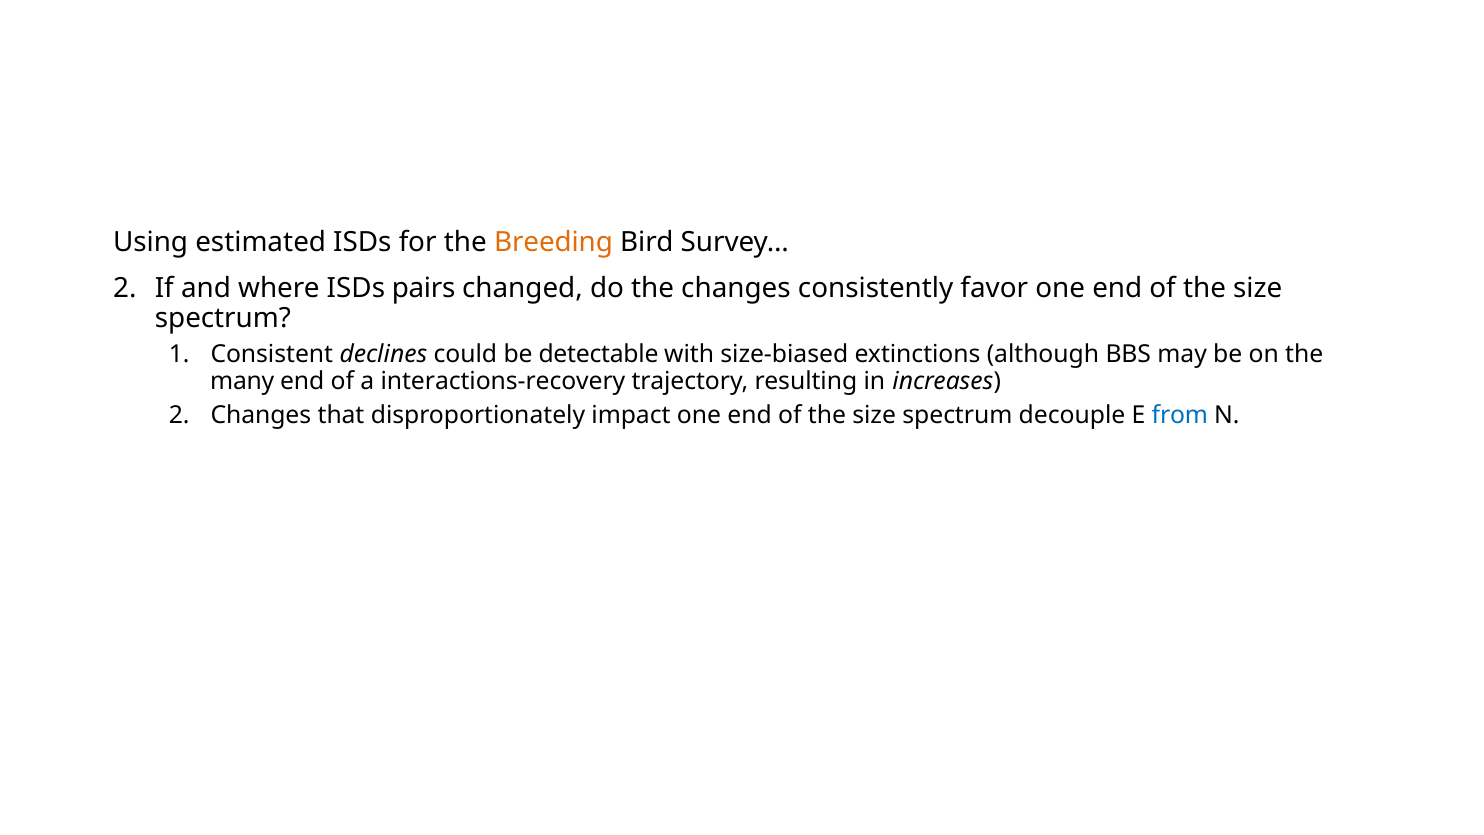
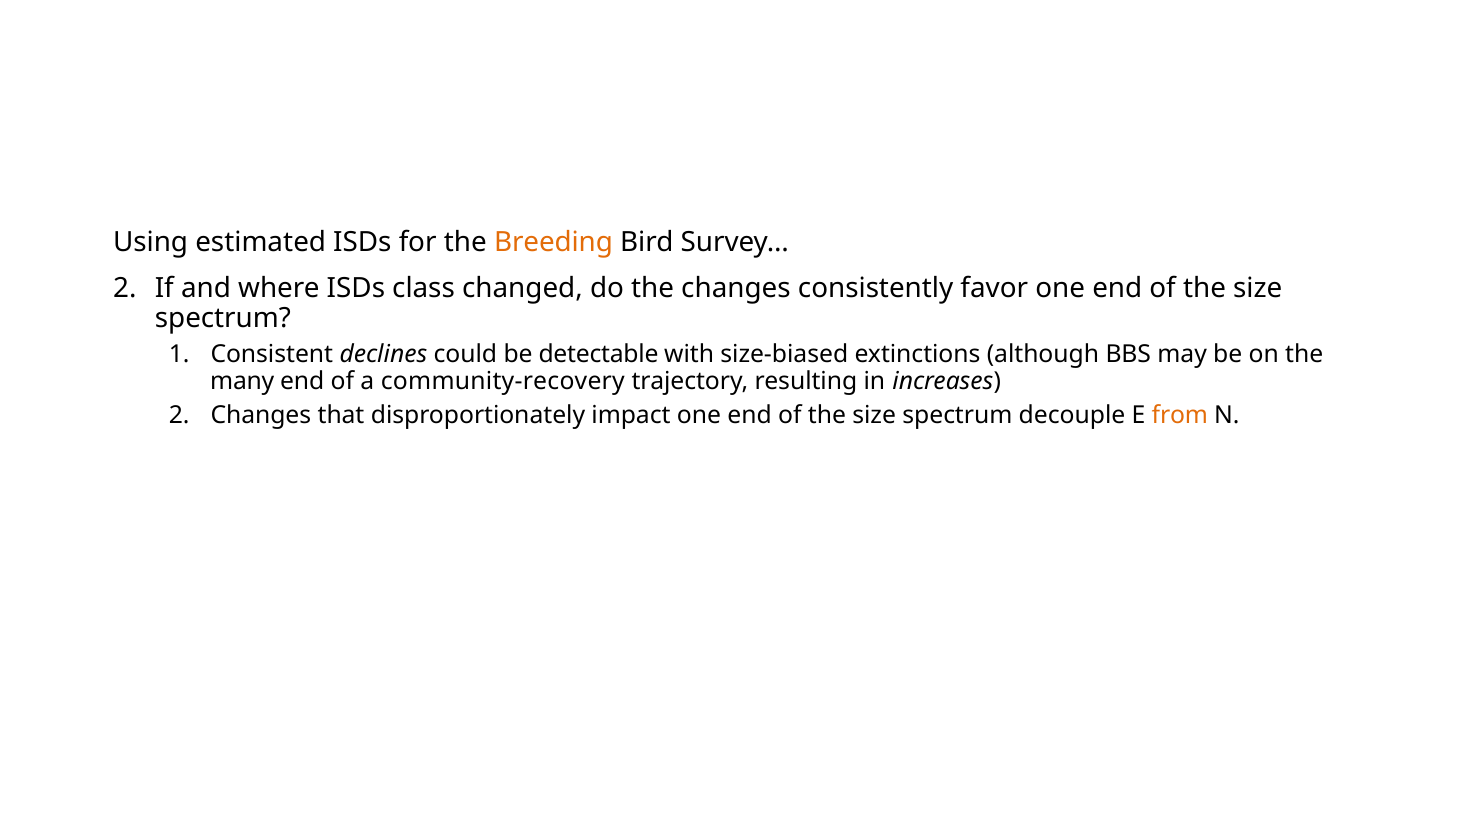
pairs: pairs -> class
interactions-recovery: interactions-recovery -> community-recovery
from colour: blue -> orange
